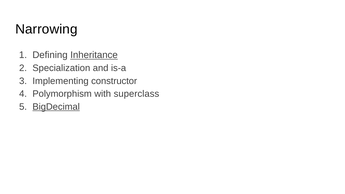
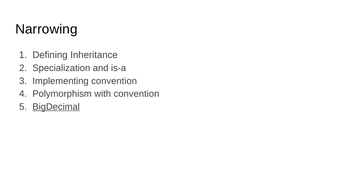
Inheritance underline: present -> none
Implementing constructor: constructor -> convention
with superclass: superclass -> convention
